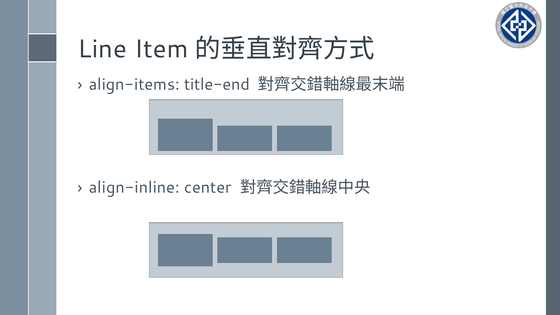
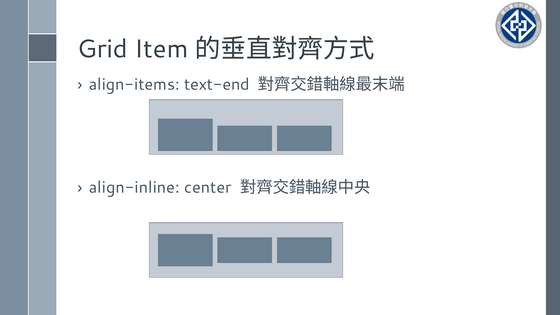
Line: Line -> Grid
title-end: title-end -> text-end
